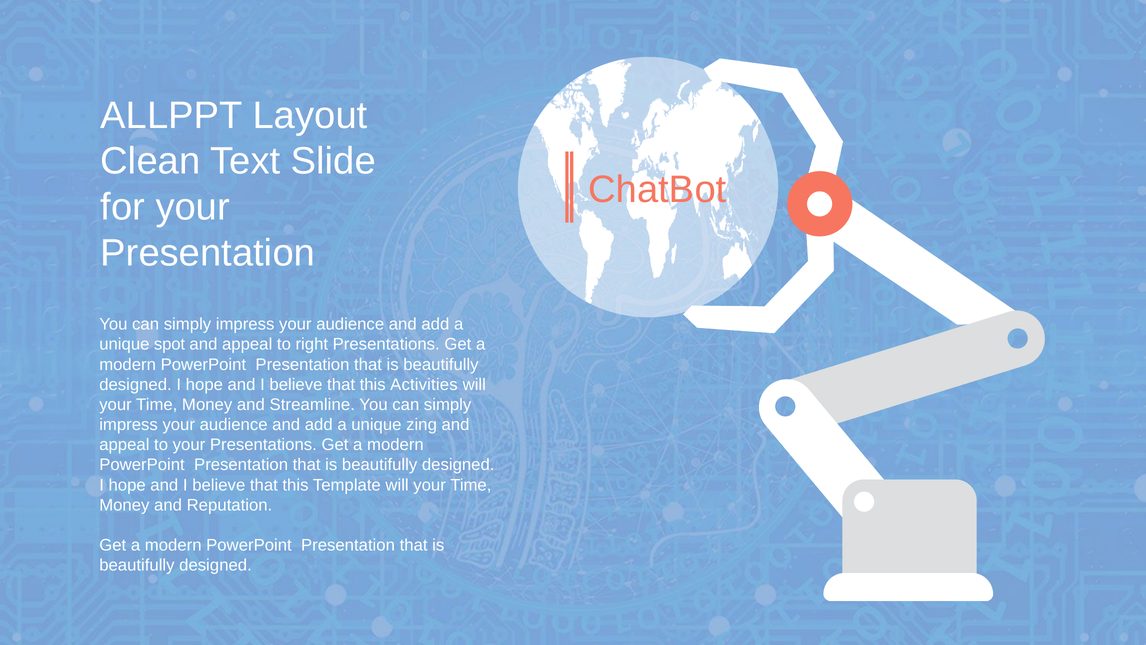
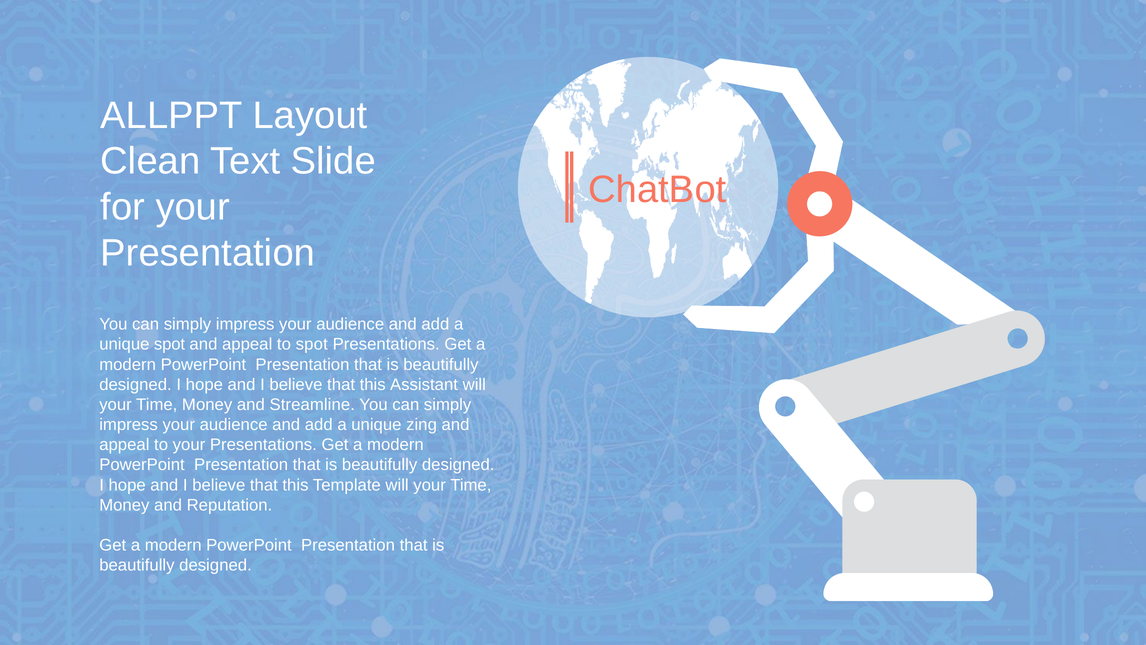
to right: right -> spot
Activities: Activities -> Assistant
